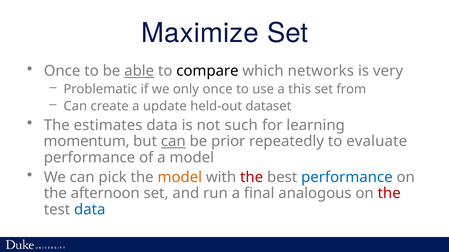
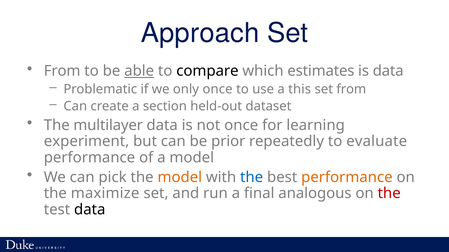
Maximize: Maximize -> Approach
Once at (62, 71): Once -> From
networks: networks -> estimates
is very: very -> data
update: update -> section
estimates: estimates -> multilayer
not such: such -> once
momentum: momentum -> experiment
can at (173, 142) underline: present -> none
the at (252, 178) colour: red -> blue
performance at (347, 178) colour: blue -> orange
afternoon: afternoon -> maximize
data at (90, 210) colour: blue -> black
